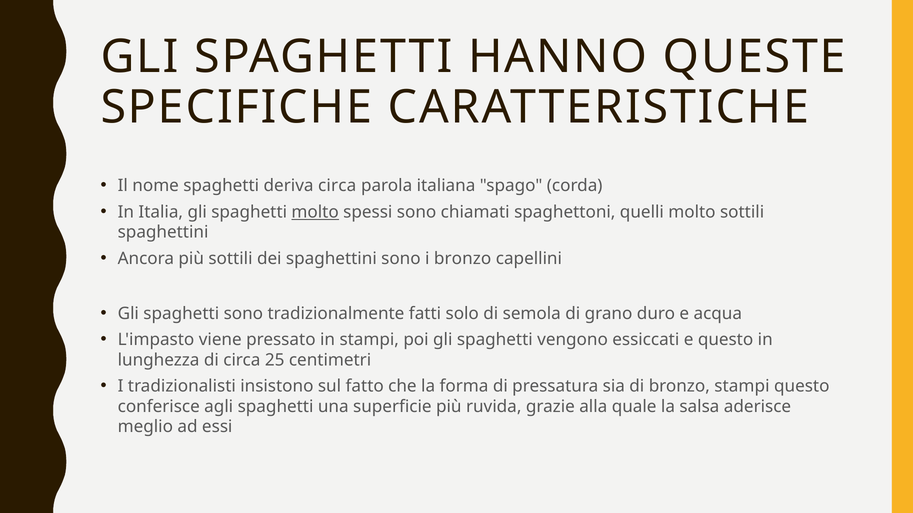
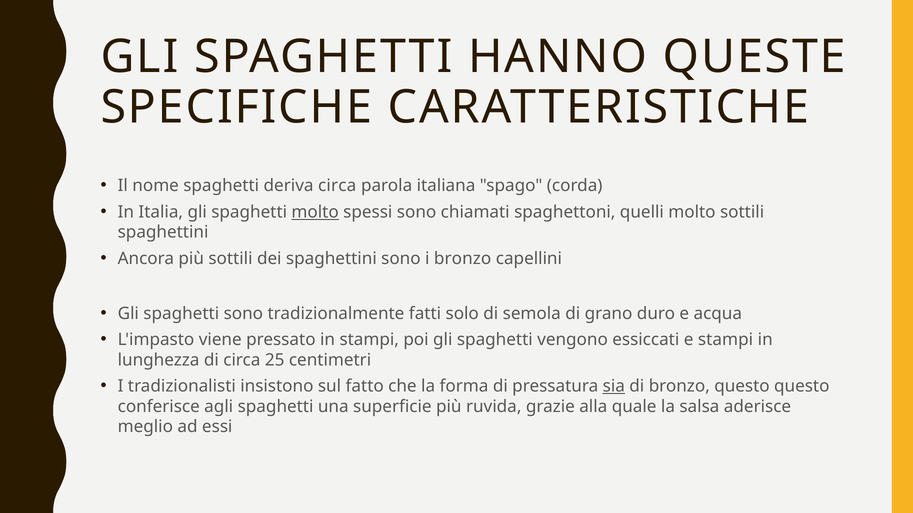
e questo: questo -> stampi
sia underline: none -> present
bronzo stampi: stampi -> questo
